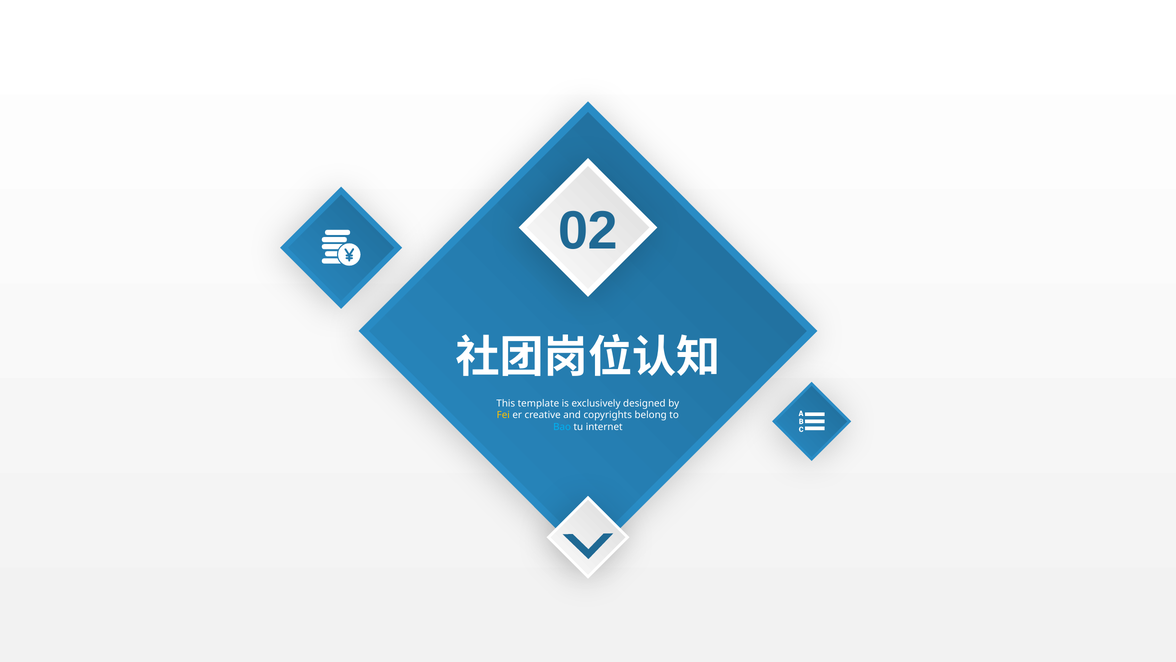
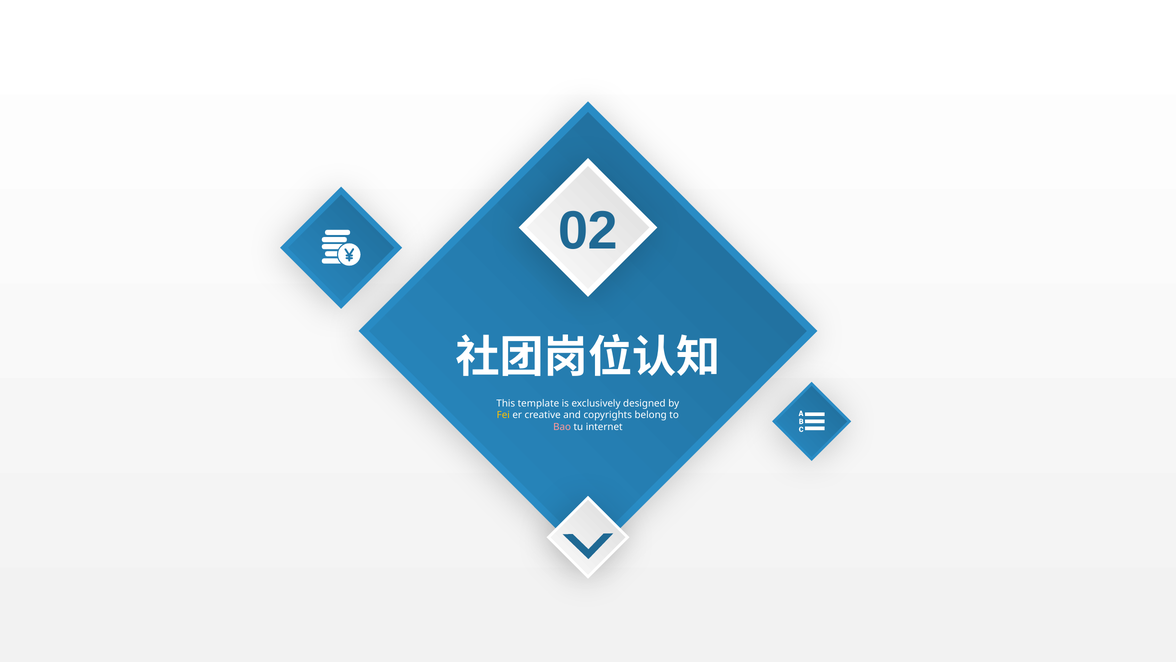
Bao colour: light blue -> pink
